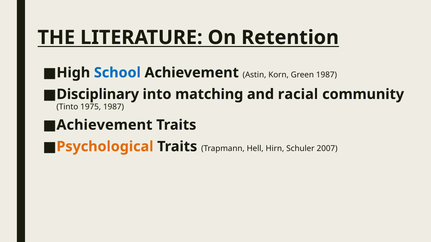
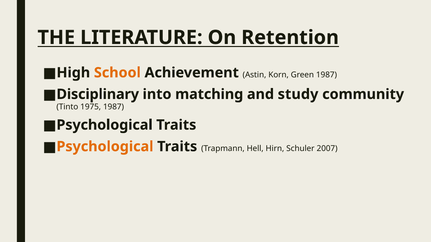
School colour: blue -> orange
racial: racial -> study
Achievement at (104, 125): Achievement -> Psychological
